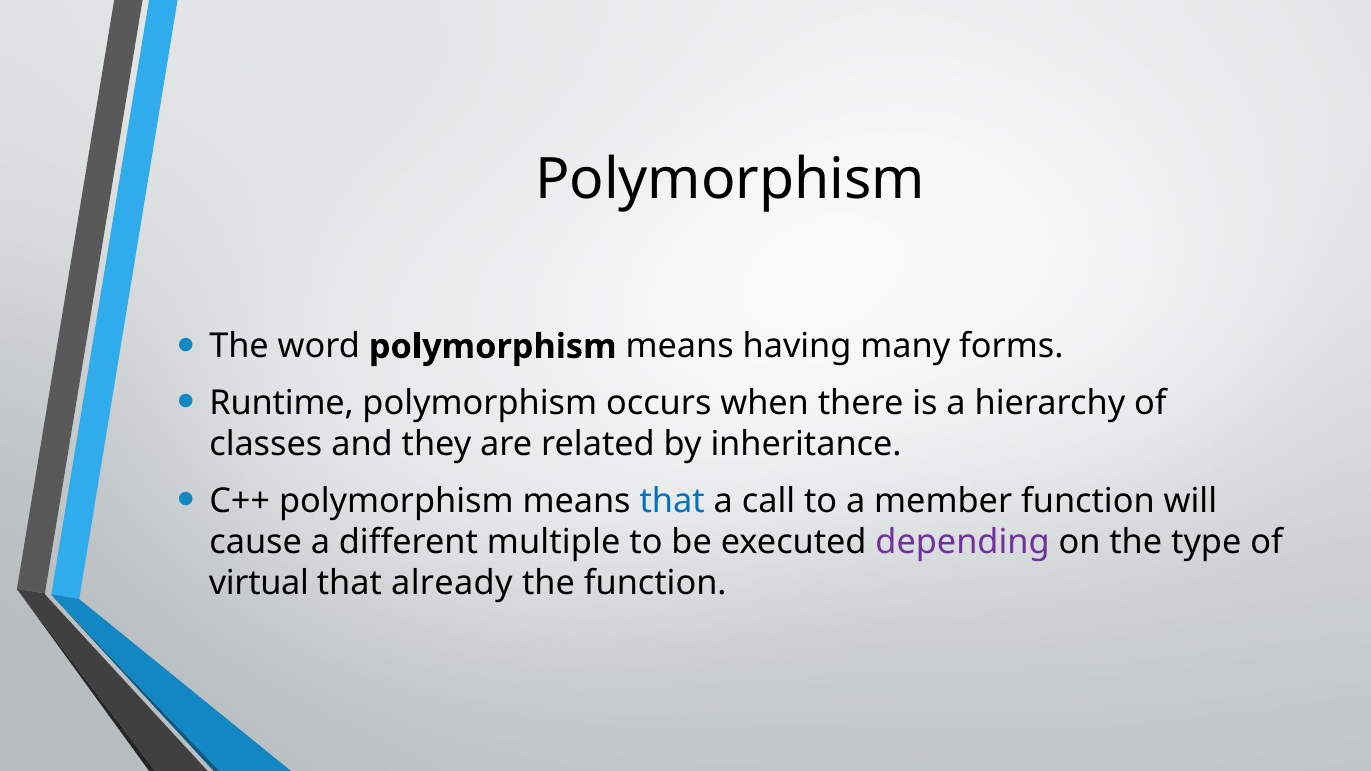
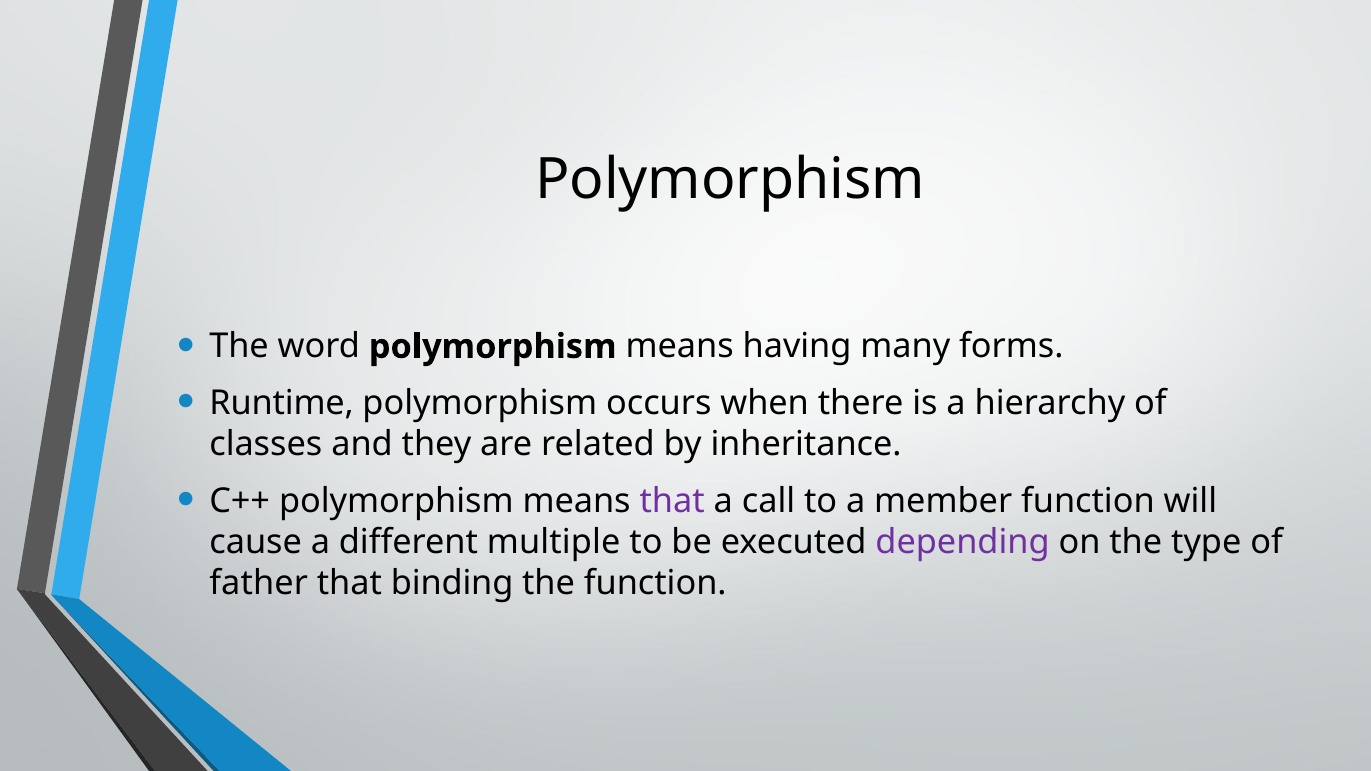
that at (672, 501) colour: blue -> purple
virtual: virtual -> father
already: already -> binding
